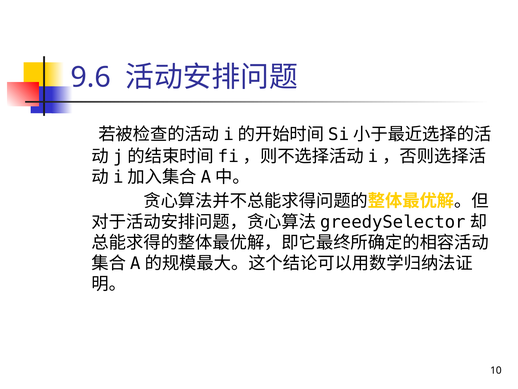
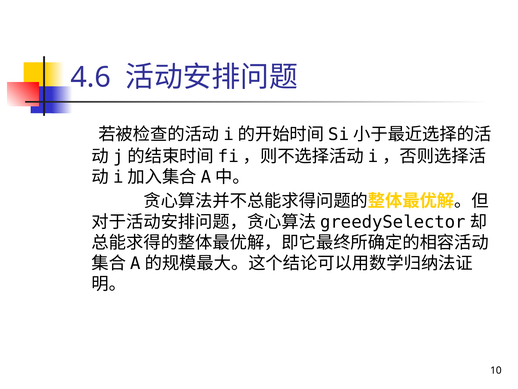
9.6: 9.6 -> 4.6
